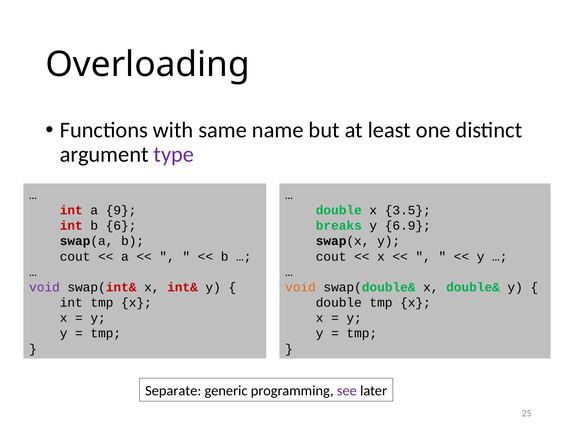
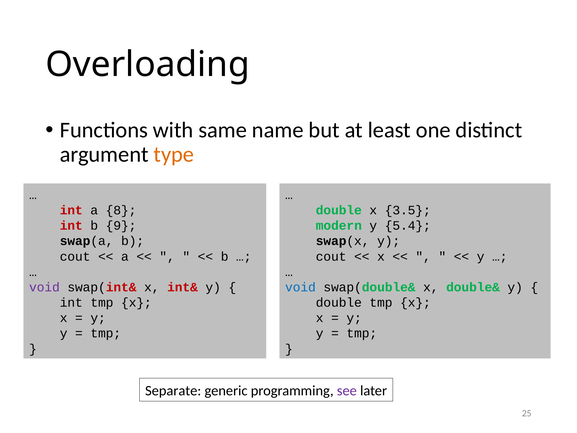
type colour: purple -> orange
9: 9 -> 8
6: 6 -> 9
breaks: breaks -> modern
6.9: 6.9 -> 5.4
void at (300, 287) colour: orange -> blue
